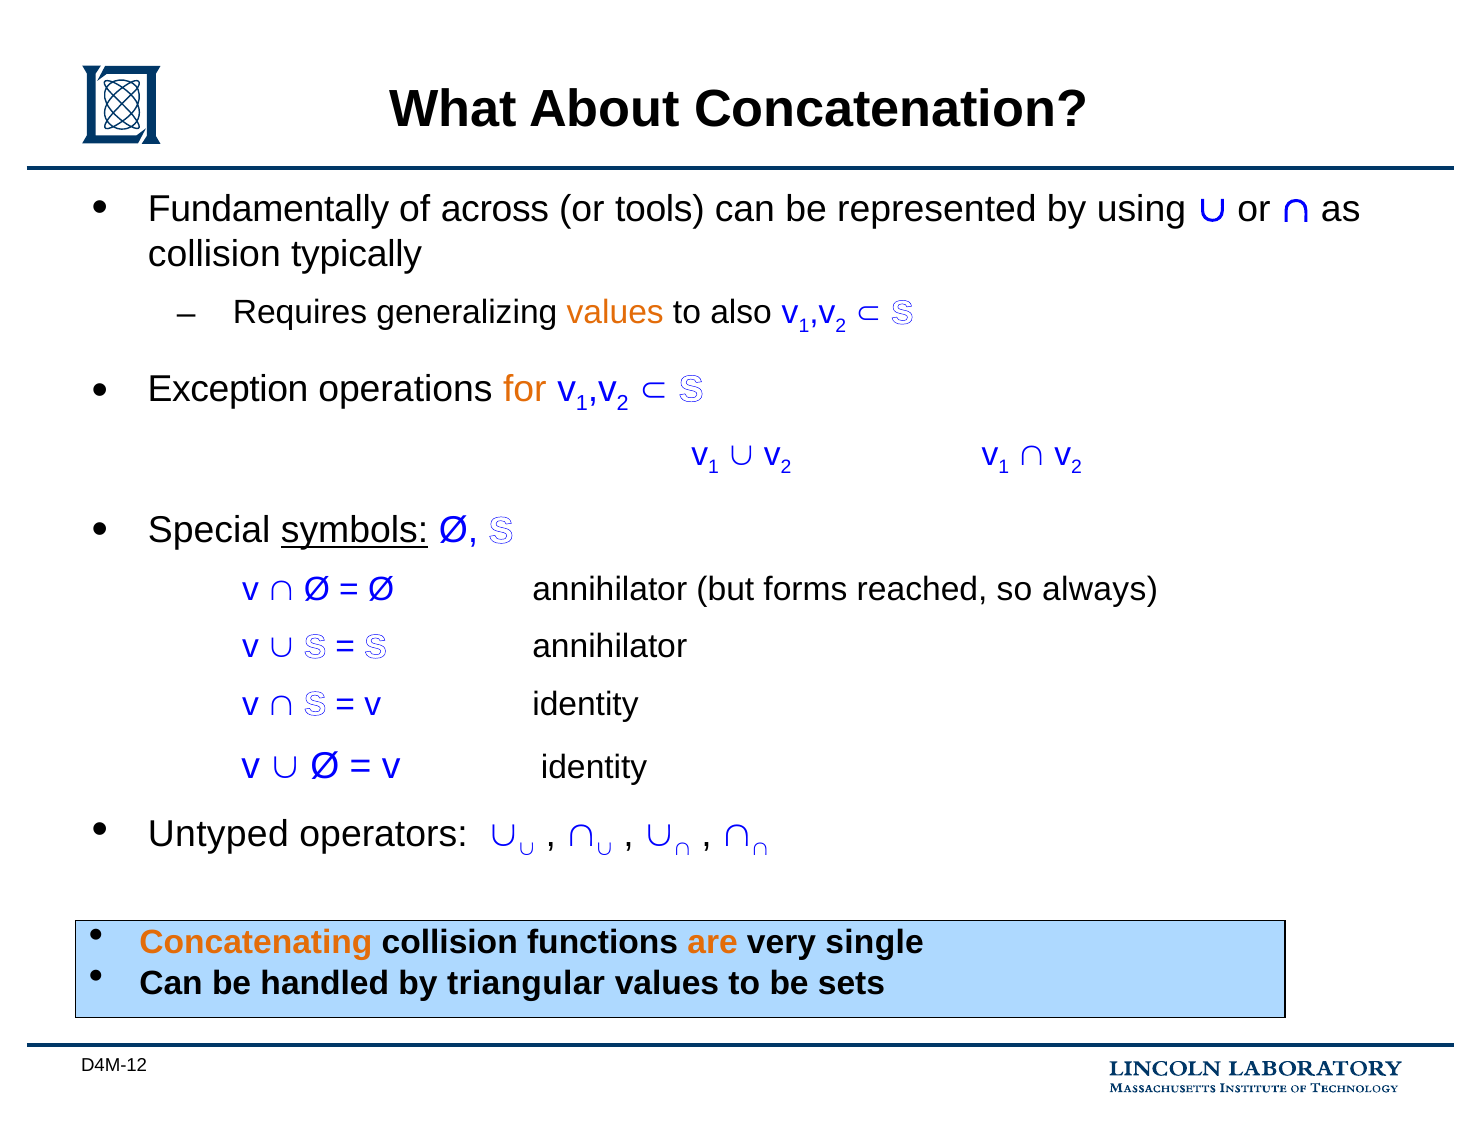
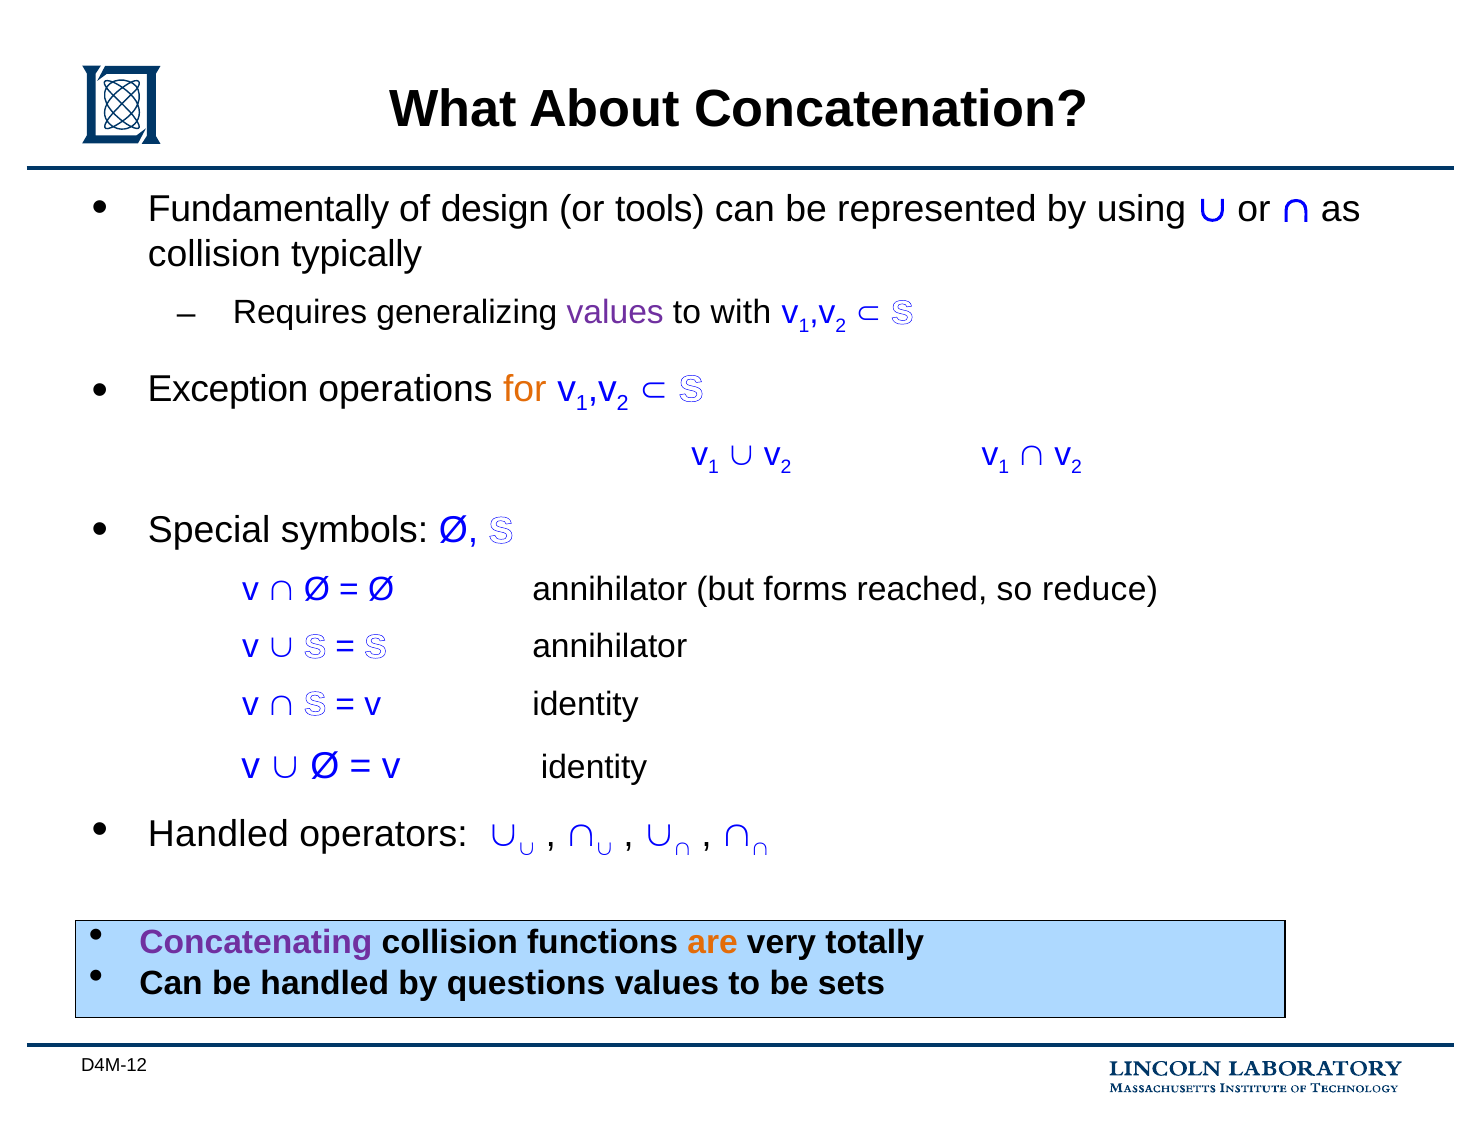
across: across -> design
values at (615, 313) colour: orange -> purple
also: also -> with
symbols underline: present -> none
always: always -> reduce
Untyped at (218, 834): Untyped -> Handled
Concatenating colour: orange -> purple
single: single -> totally
triangular: triangular -> questions
